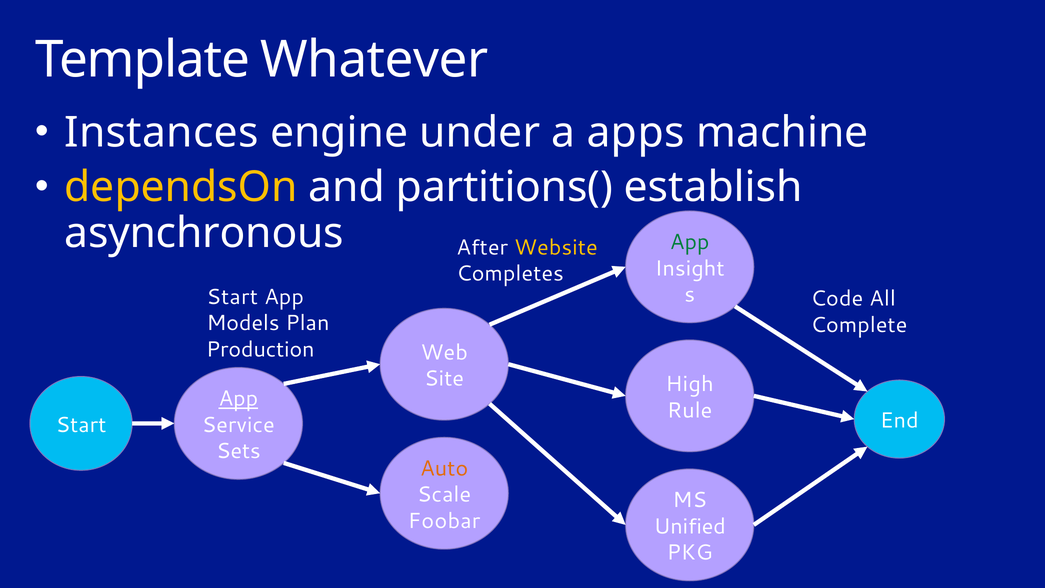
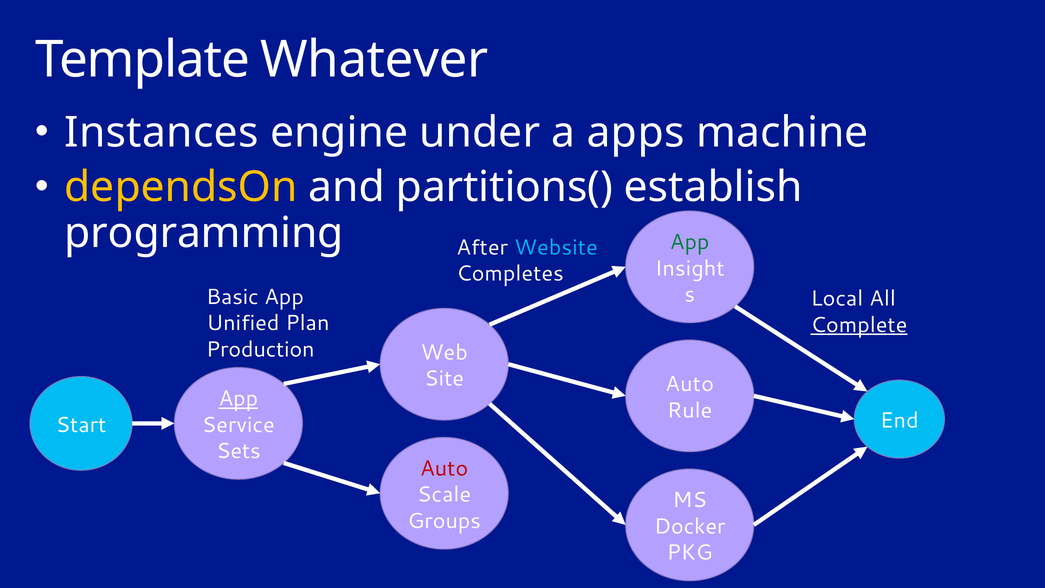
asynchronous: asynchronous -> programming
Website colour: yellow -> light blue
Start at (232, 297): Start -> Basic
Code: Code -> Local
Models: Models -> Unified
Complete underline: none -> present
Site High: High -> Auto
Auto at (444, 468) colour: orange -> red
Foobar: Foobar -> Groups
Unified: Unified -> Docker
